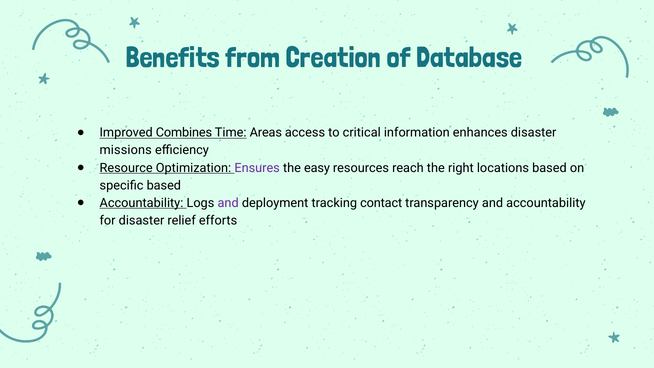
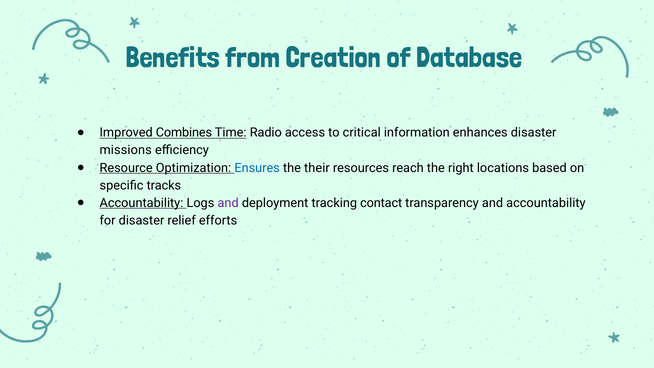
Areas: Areas -> Radio
Ensures colour: purple -> blue
easy: easy -> their
specific based: based -> tracks
